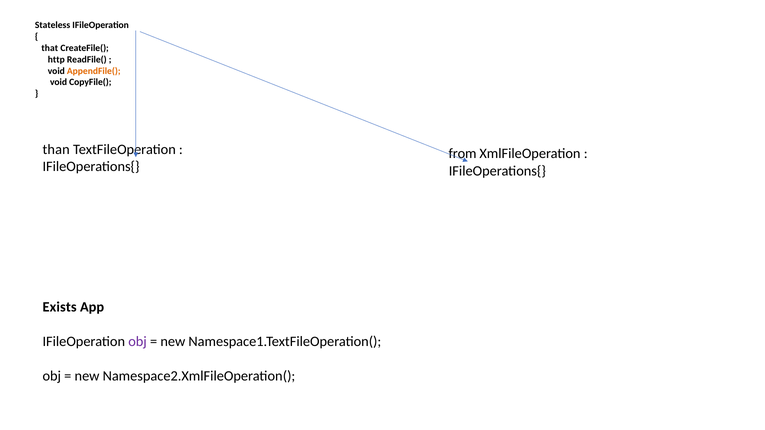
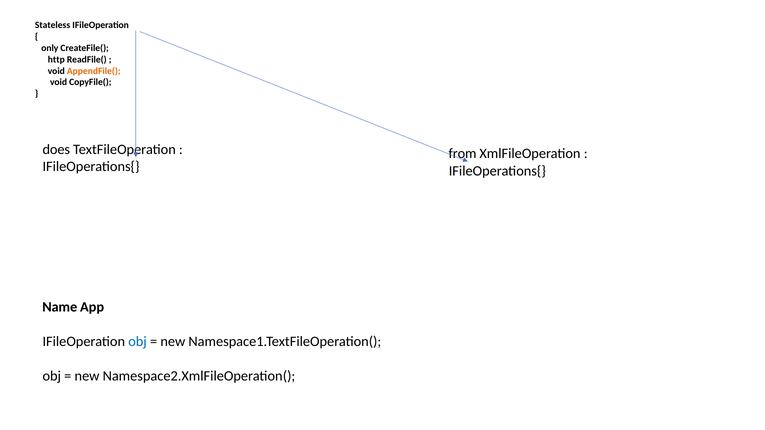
that: that -> only
than: than -> does
Exists: Exists -> Name
obj at (138, 342) colour: purple -> blue
